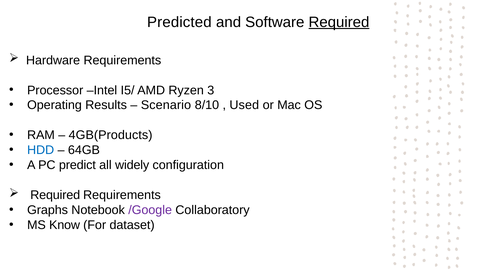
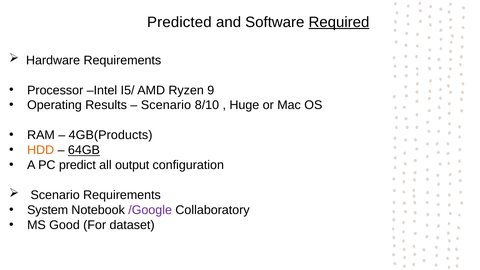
3: 3 -> 9
Used: Used -> Huge
HDD colour: blue -> orange
64GB underline: none -> present
widely: widely -> output
Required at (55, 195): Required -> Scenario
Graphs: Graphs -> System
Know: Know -> Good
